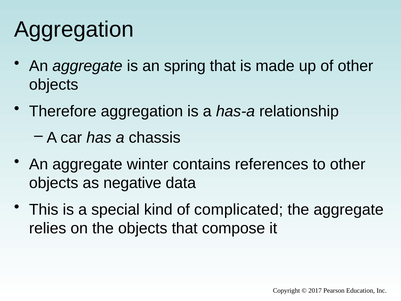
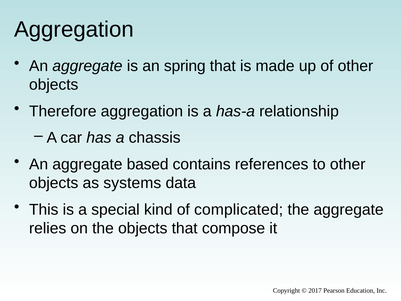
winter: winter -> based
negative: negative -> systems
